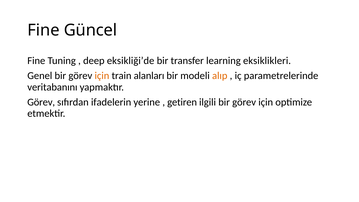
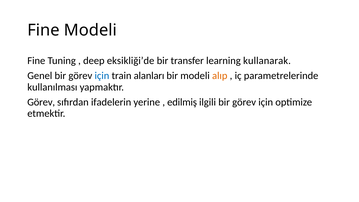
Fine Güncel: Güncel -> Modeli
eksiklikleri: eksiklikleri -> kullanarak
için at (102, 76) colour: orange -> blue
veritabanını: veritabanını -> kullanılması
getiren: getiren -> edilmiş
